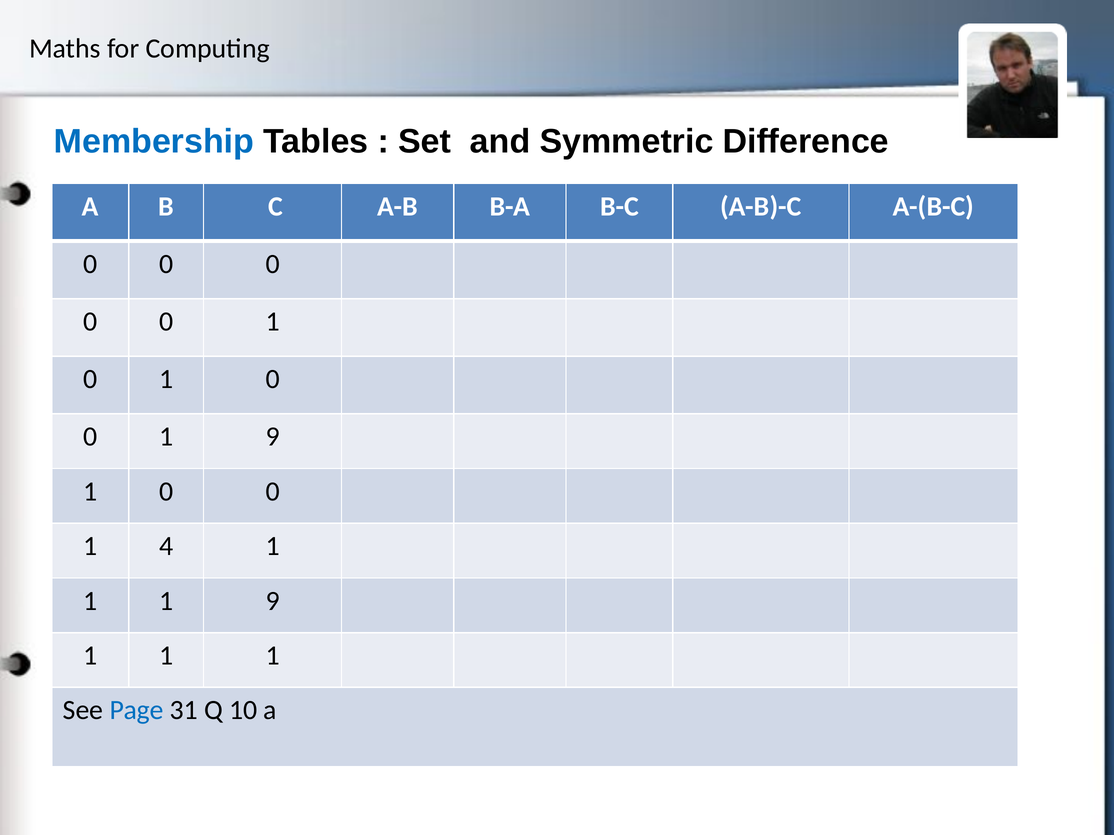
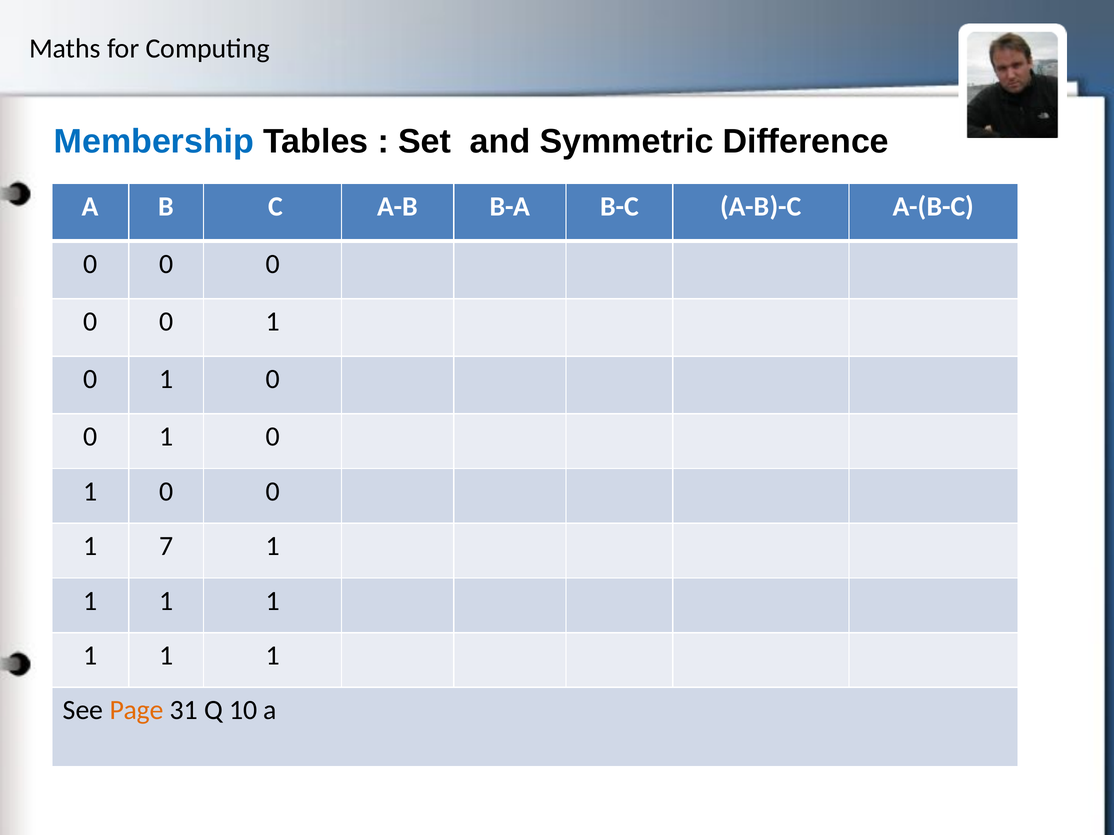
9 at (273, 437): 9 -> 0
4: 4 -> 7
9 at (273, 601): 9 -> 1
Page colour: blue -> orange
